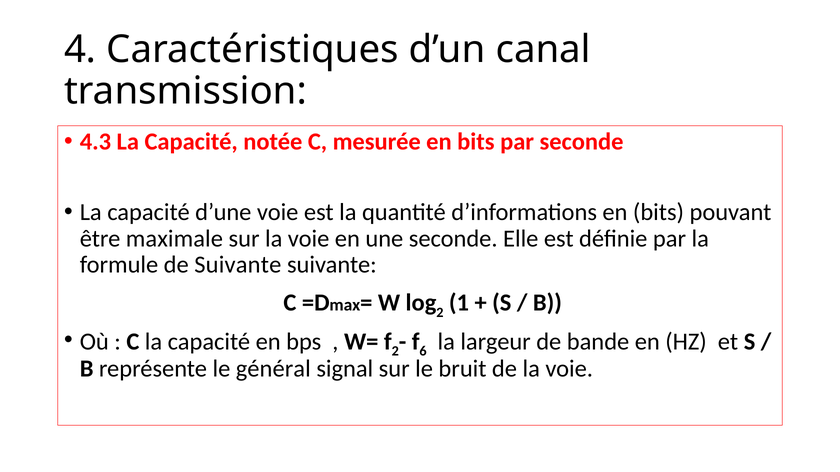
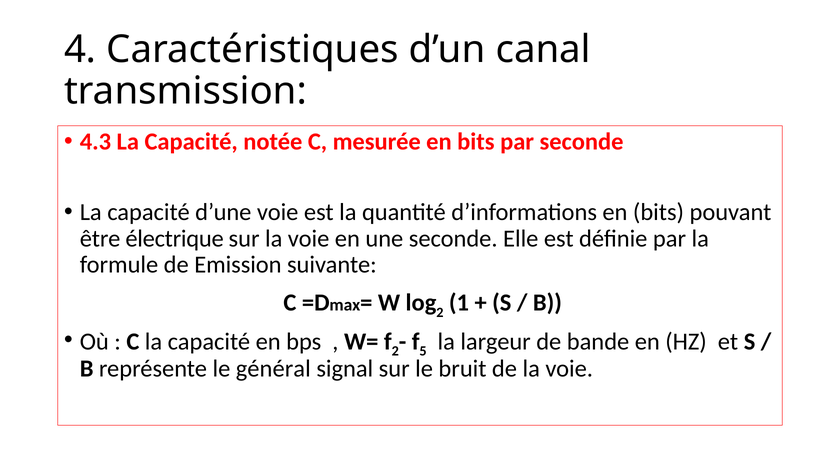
maximale: maximale -> électrique
de Suivante: Suivante -> Emission
6: 6 -> 5
